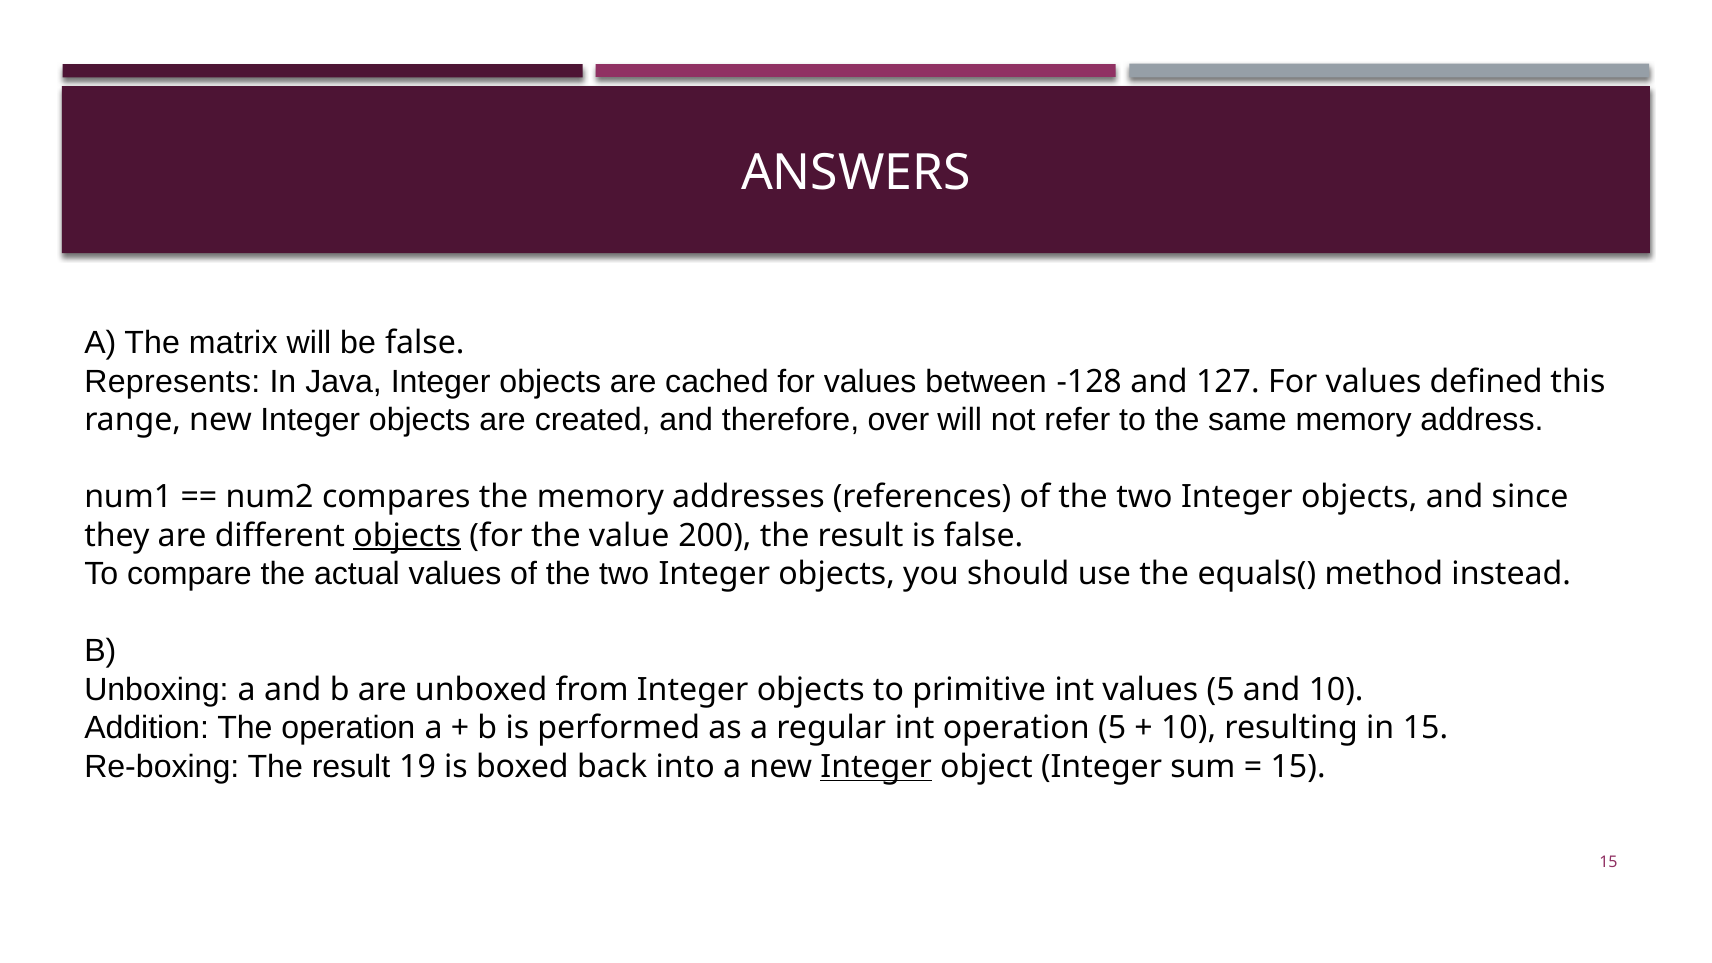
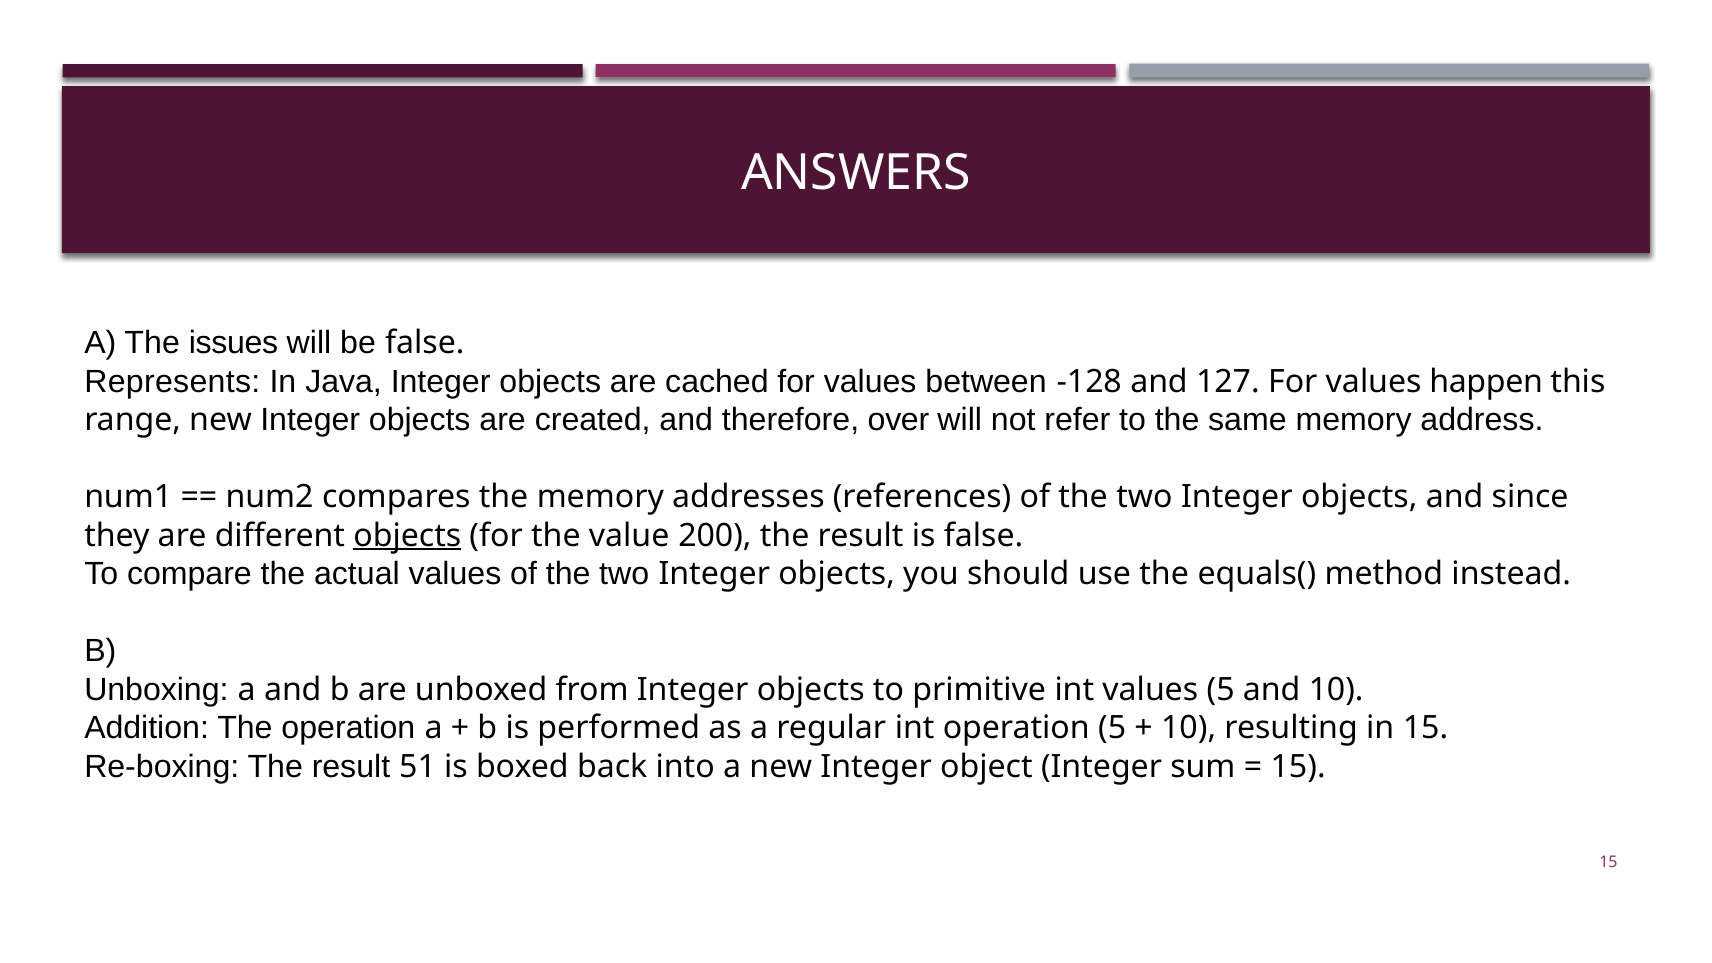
matrix: matrix -> issues
defined: defined -> happen
19: 19 -> 51
Integer at (876, 767) underline: present -> none
